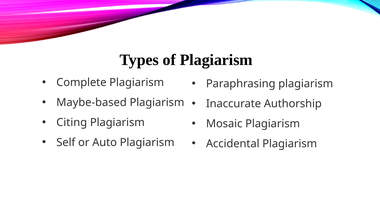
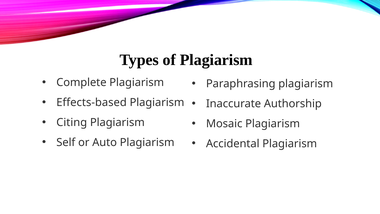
Maybe-based: Maybe-based -> Effects-based
